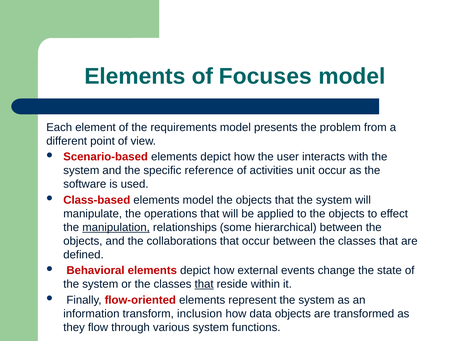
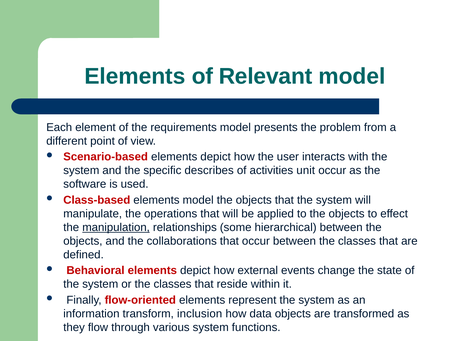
Focuses: Focuses -> Relevant
reference: reference -> describes
that at (204, 284) underline: present -> none
